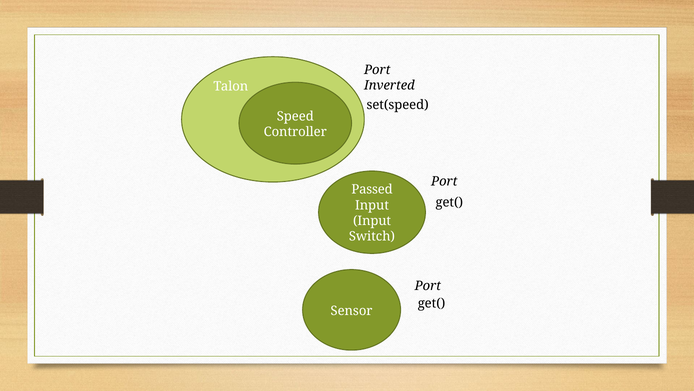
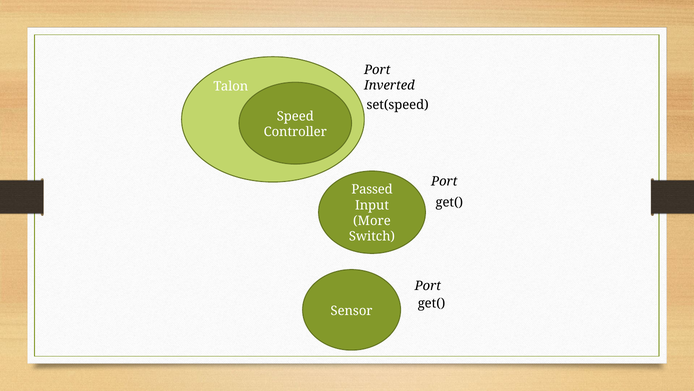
Input at (372, 221): Input -> More
